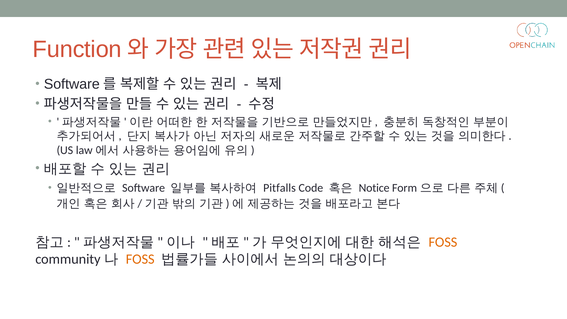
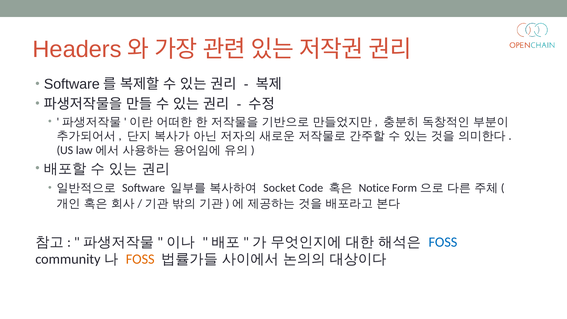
Function: Function -> Headers
Pitfalls: Pitfalls -> Socket
FOSS at (443, 242) colour: orange -> blue
